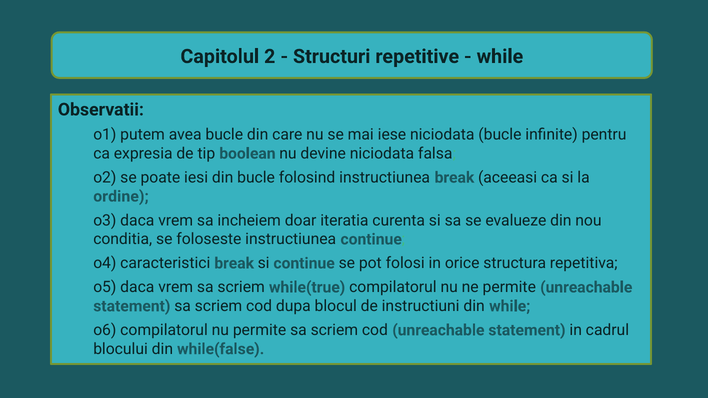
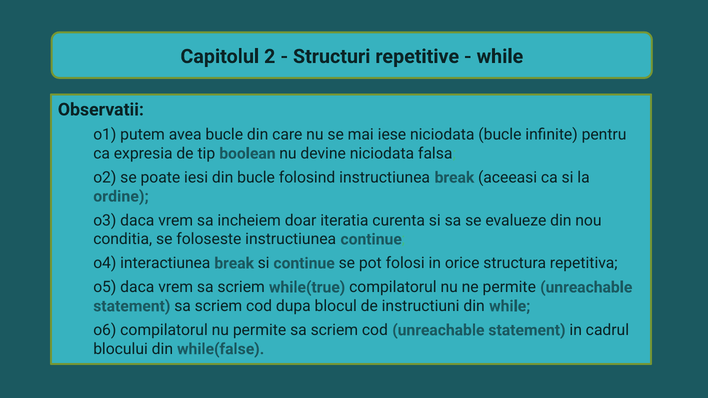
caracteristici: caracteristici -> interactiunea
